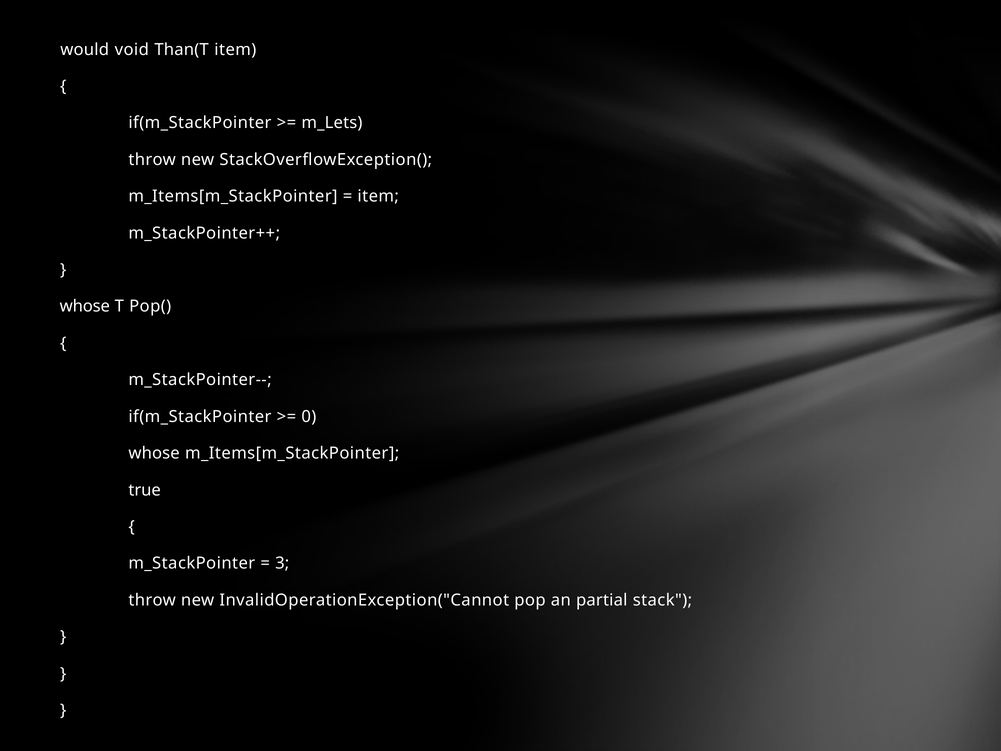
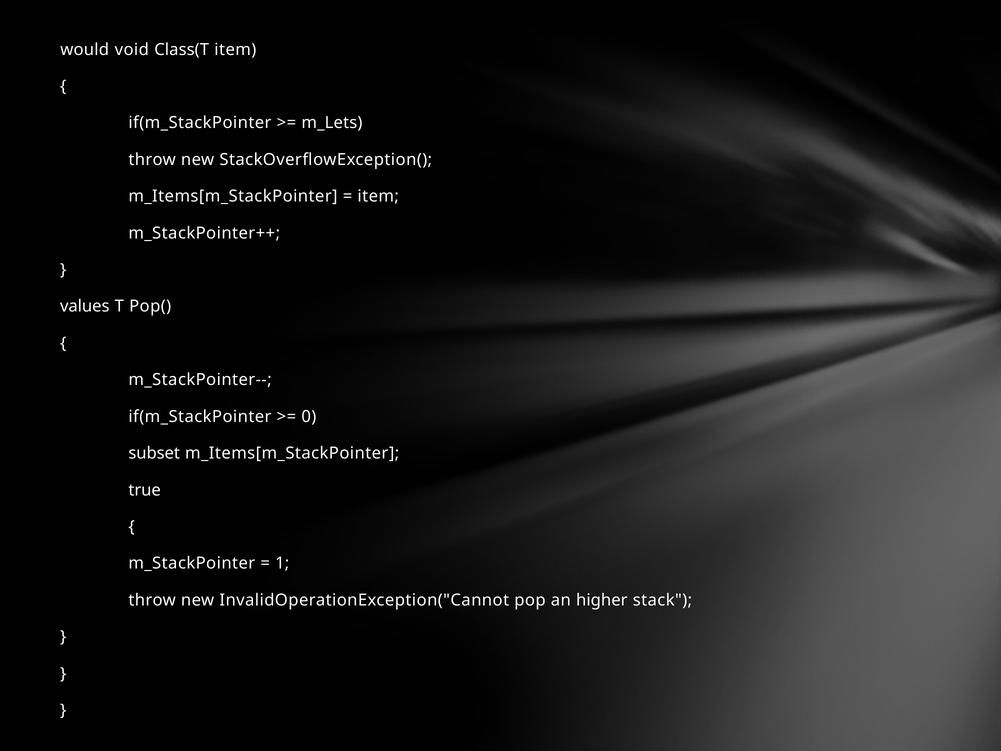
Than(T: Than(T -> Class(T
whose at (85, 306): whose -> values
whose at (154, 453): whose -> subset
3: 3 -> 1
partial: partial -> higher
